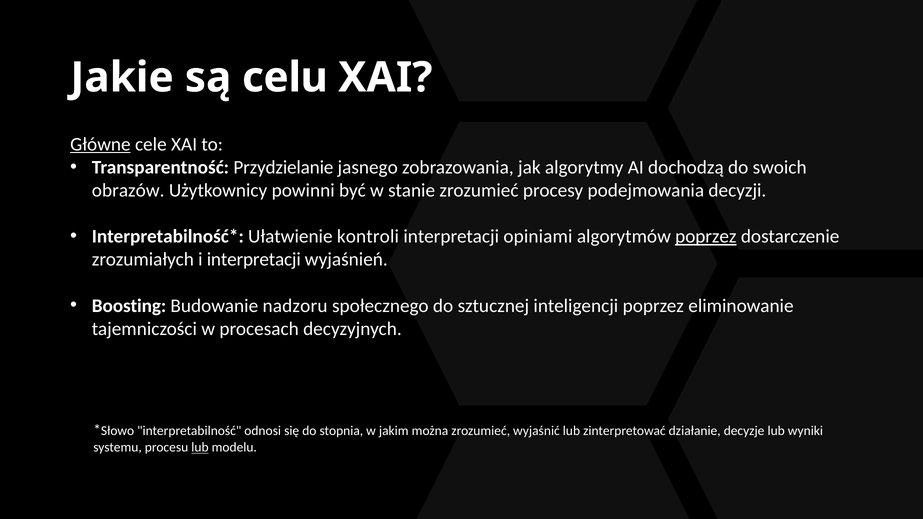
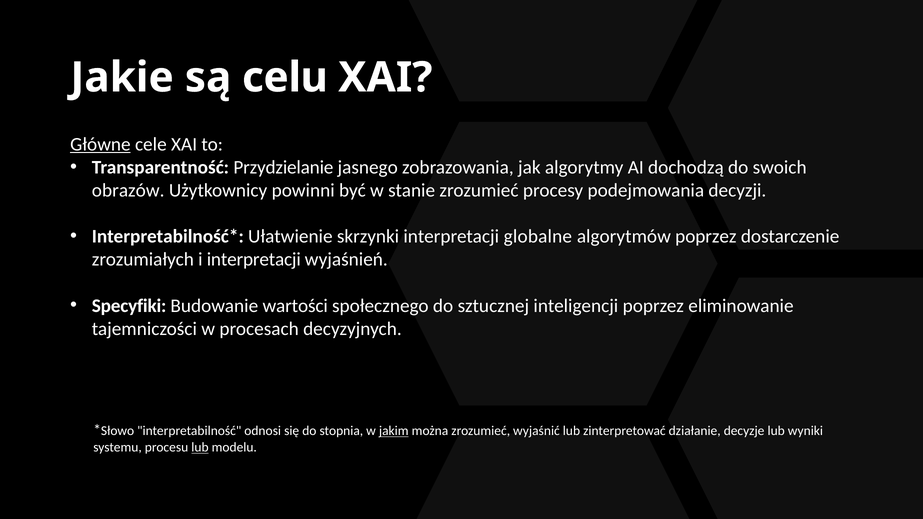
kontroli: kontroli -> skrzynki
opiniami: opiniami -> globalne
poprzez at (706, 237) underline: present -> none
Boosting: Boosting -> Specyfiki
nadzoru: nadzoru -> wartości
jakim underline: none -> present
